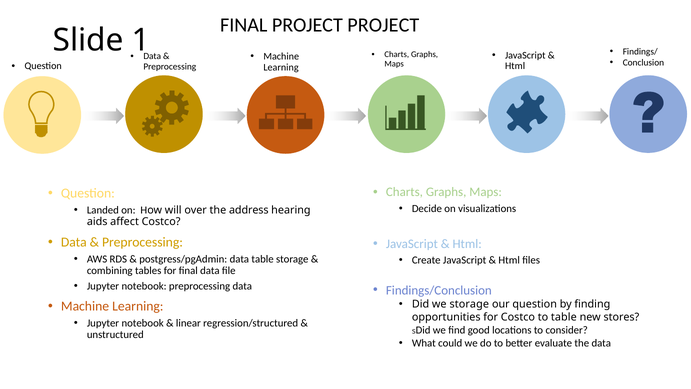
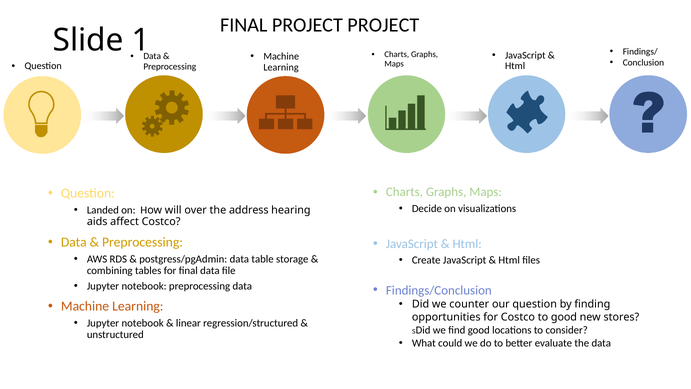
we storage: storage -> counter
to table: table -> good
